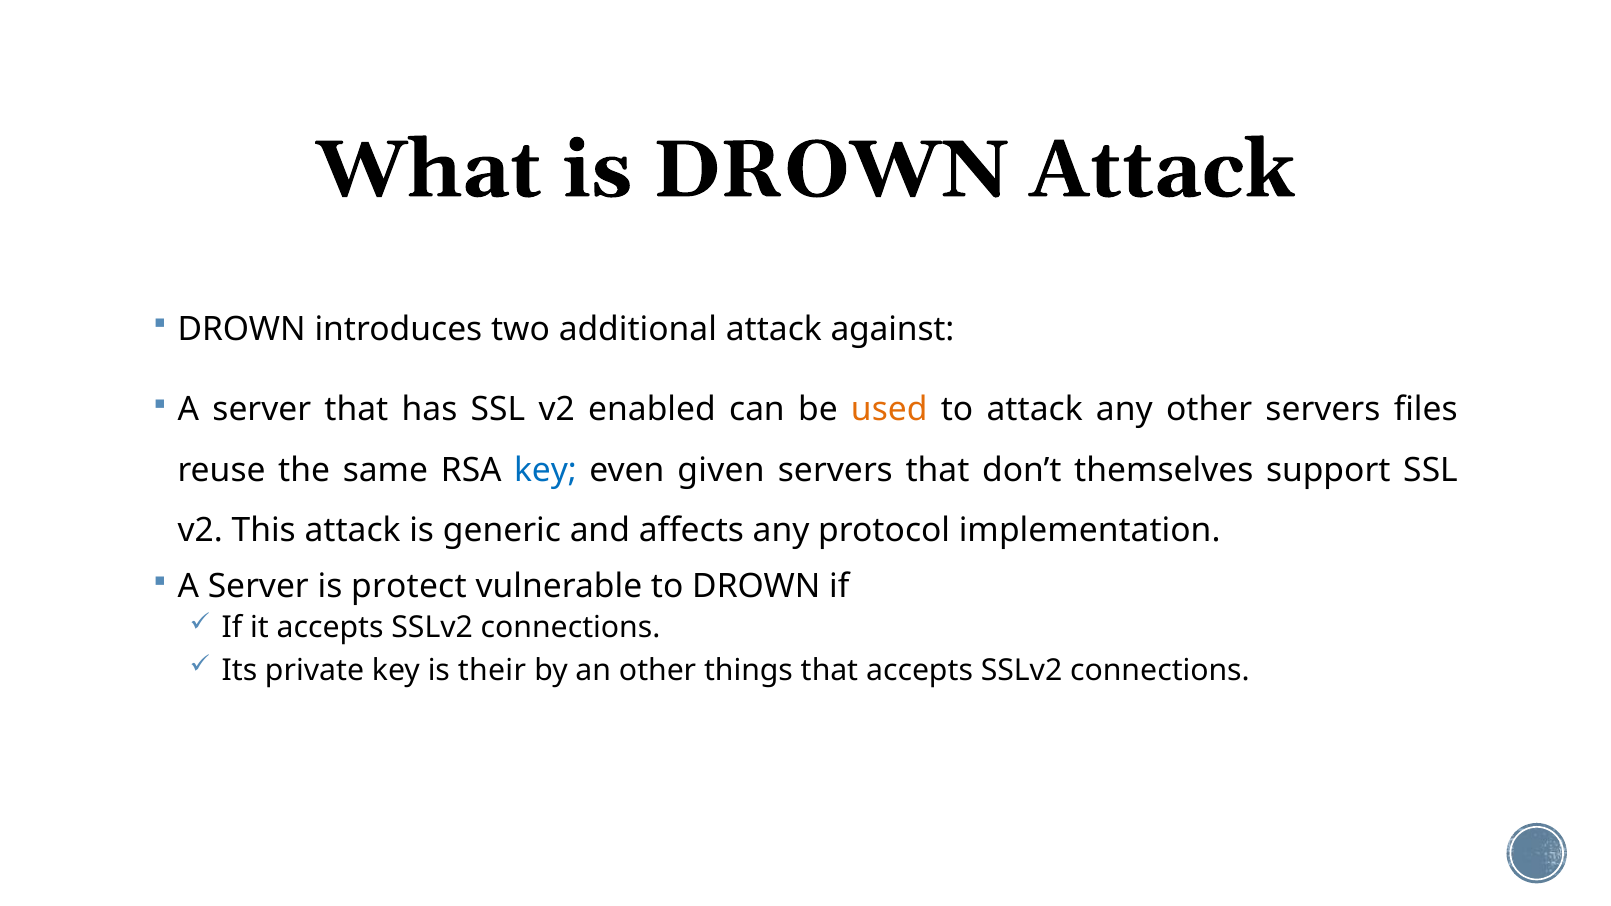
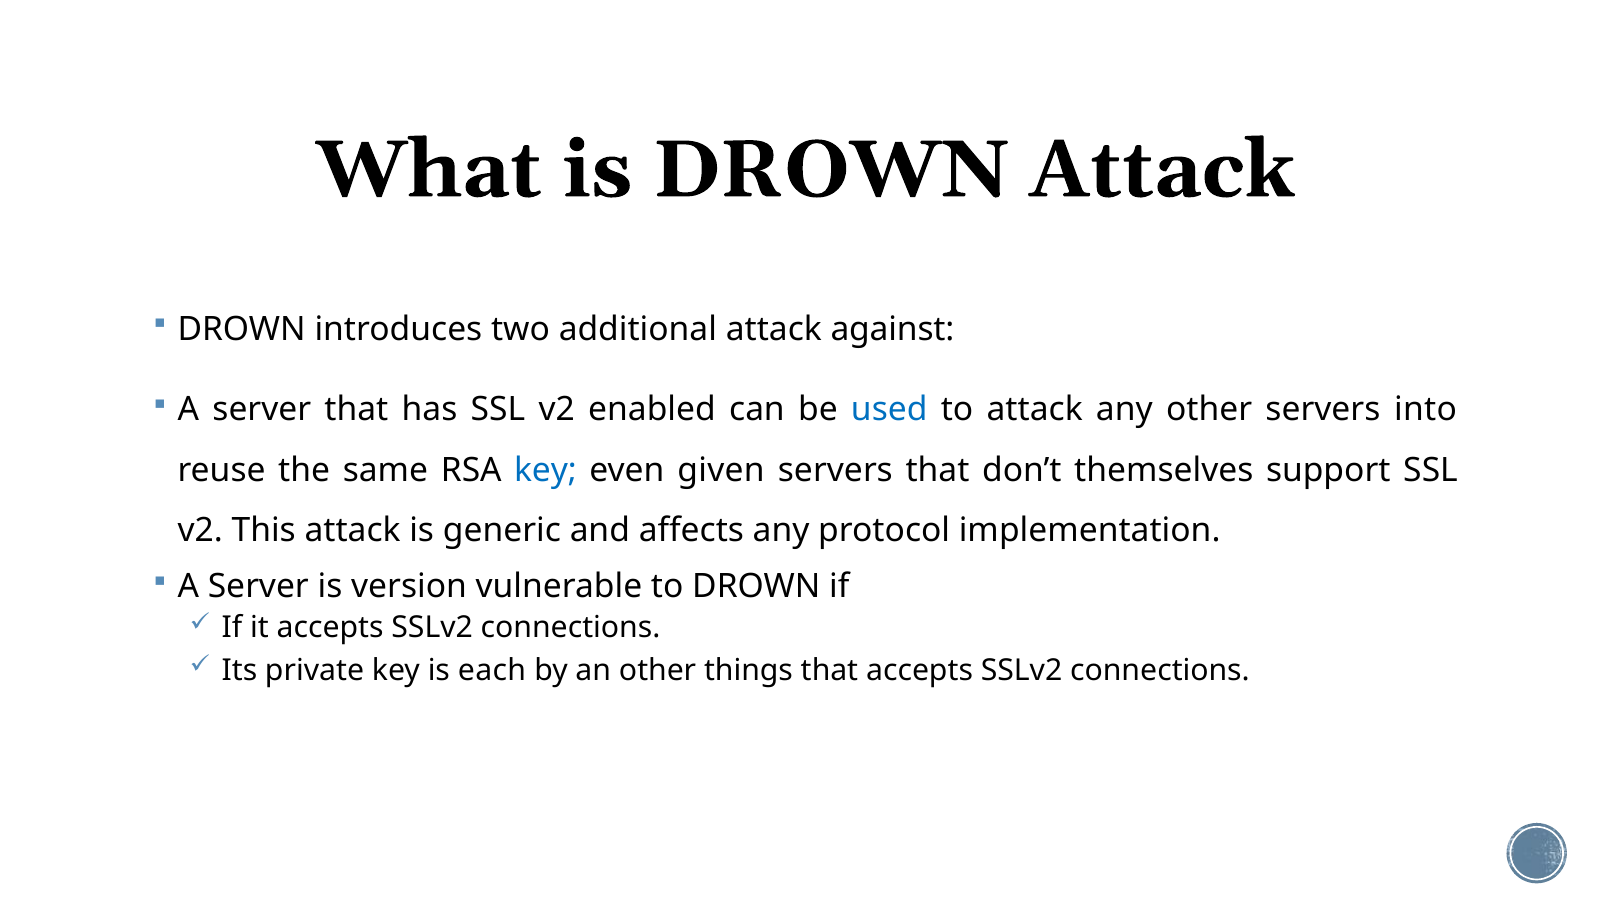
used colour: orange -> blue
files: files -> into
protect: protect -> version
their: their -> each
